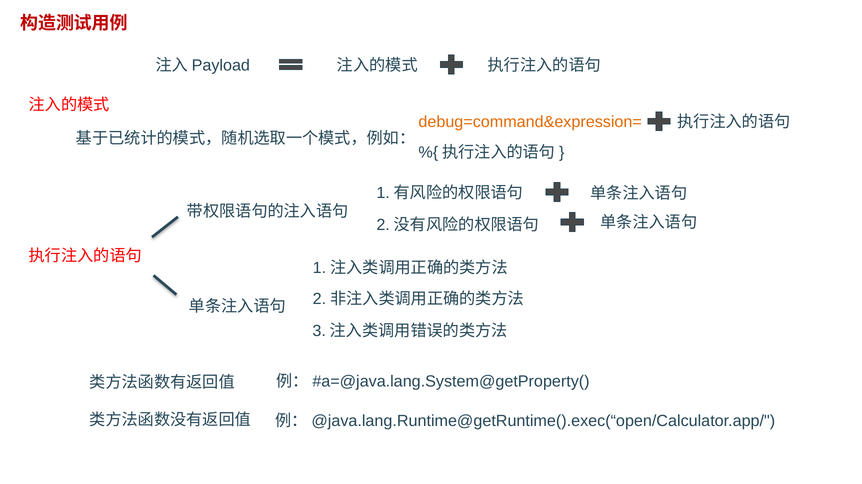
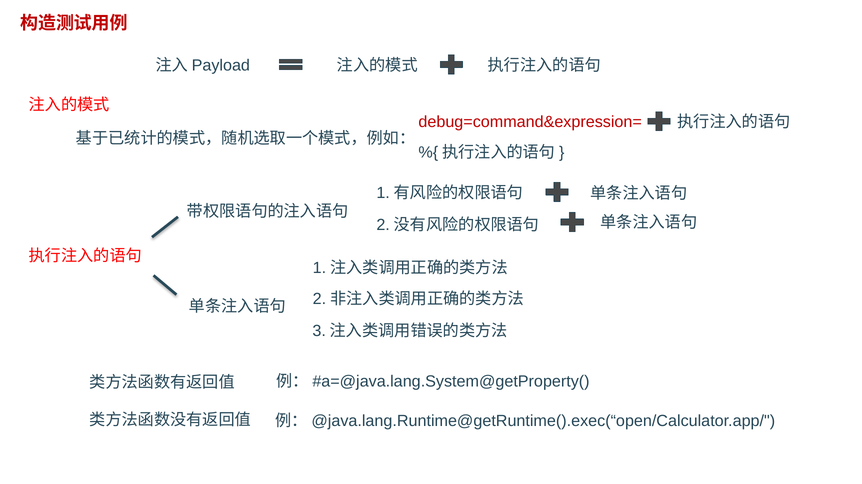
debug=command&expression= colour: orange -> red
